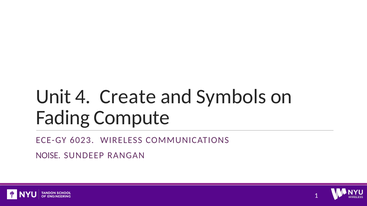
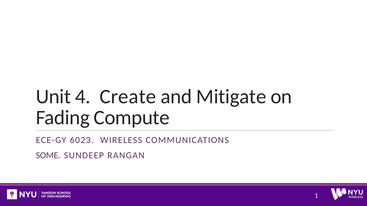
Symbols: Symbols -> Mitigate
NOISE: NOISE -> SOME
